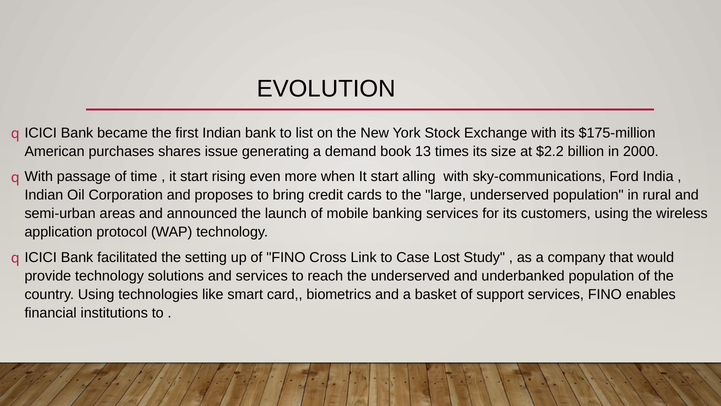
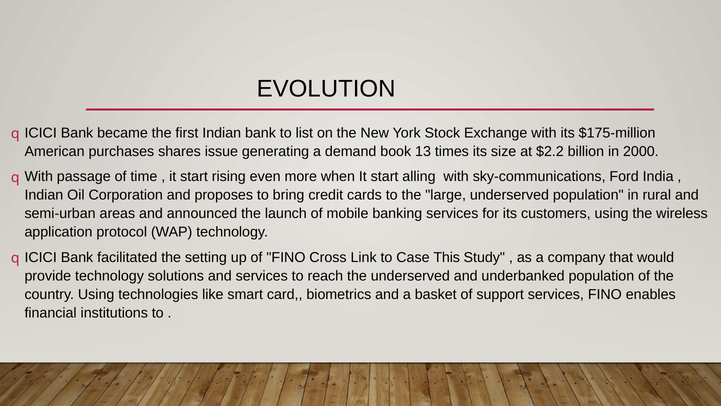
Lost: Lost -> This
